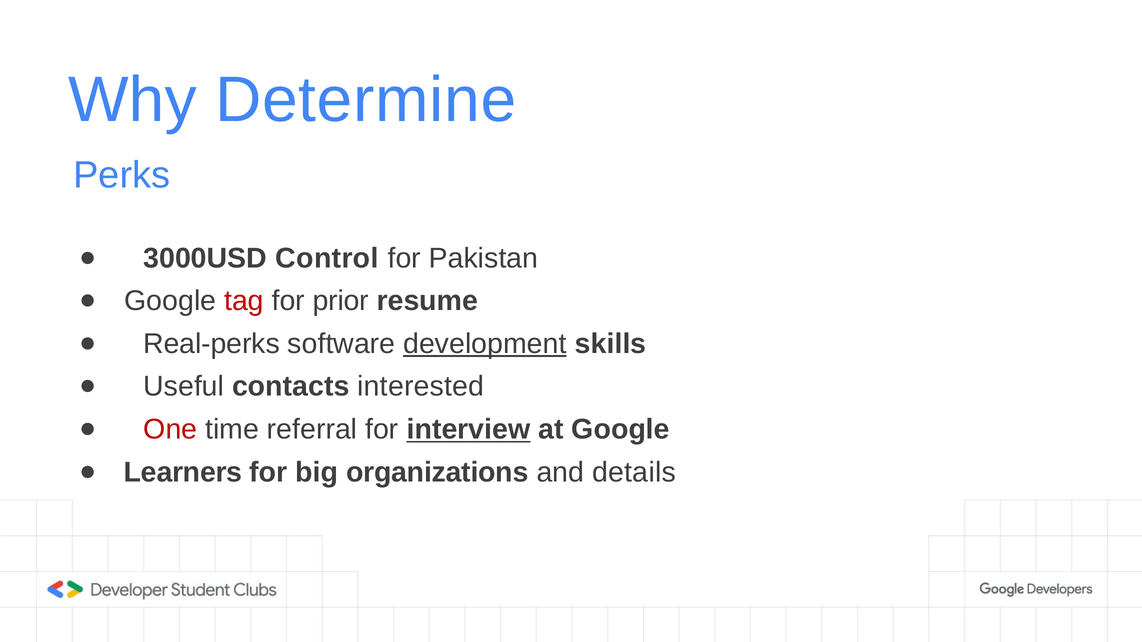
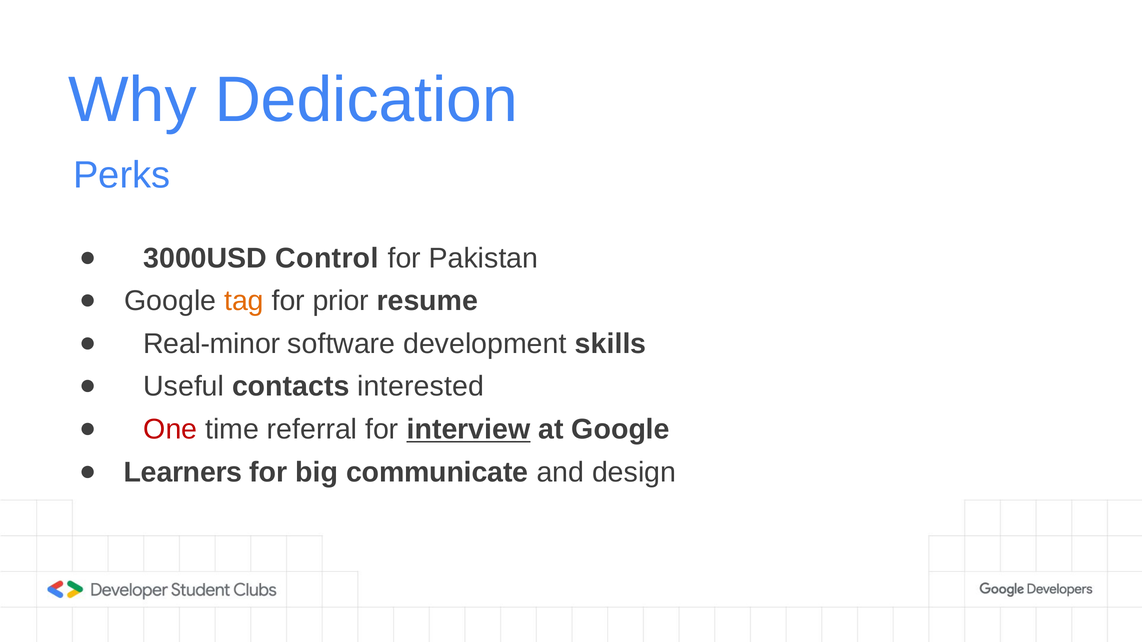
Determine: Determine -> Dedication
tag colour: red -> orange
Real-perks: Real-perks -> Real-minor
development underline: present -> none
organizations: organizations -> communicate
details: details -> design
